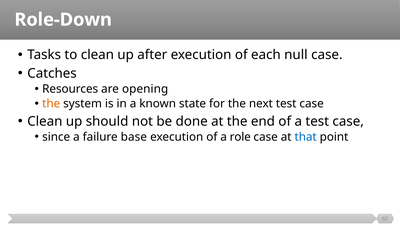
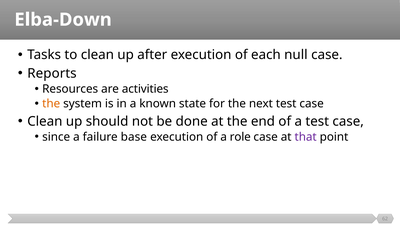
Role-Down: Role-Down -> Elba-Down
Catches: Catches -> Reports
opening: opening -> activities
that colour: blue -> purple
